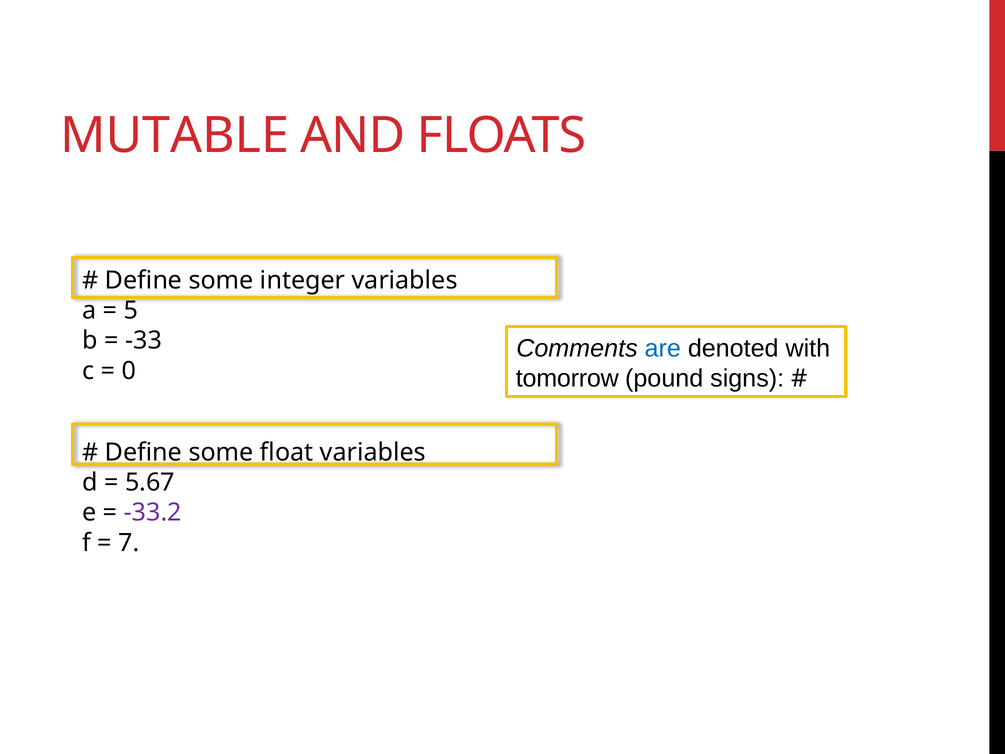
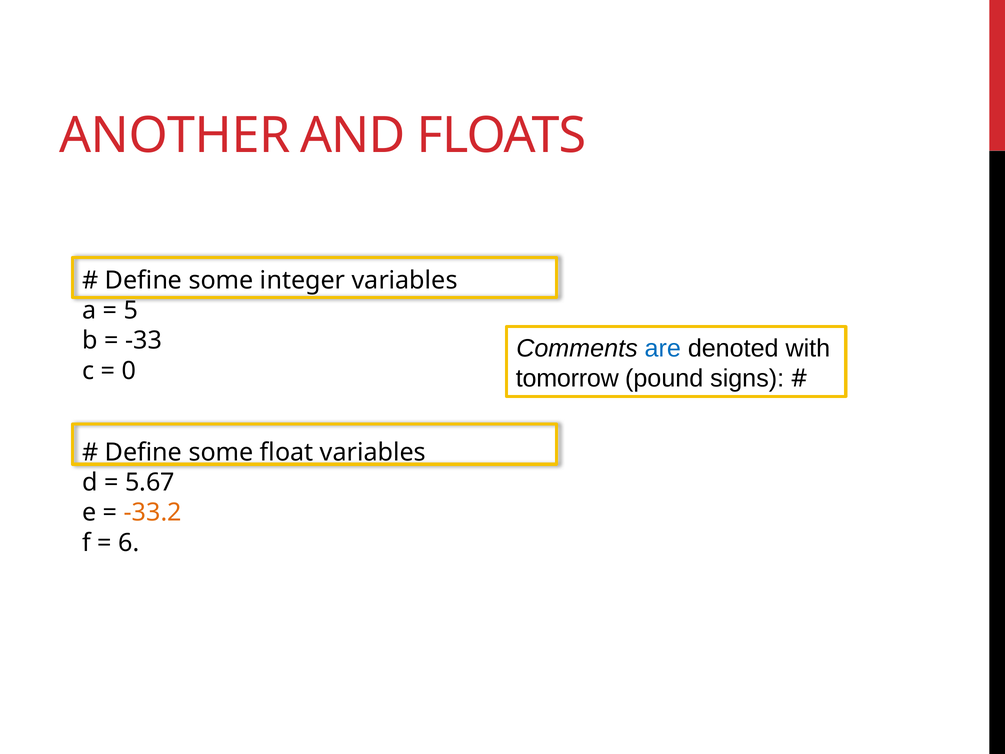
MUTABLE: MUTABLE -> ANOTHER
-33.2 colour: purple -> orange
7: 7 -> 6
